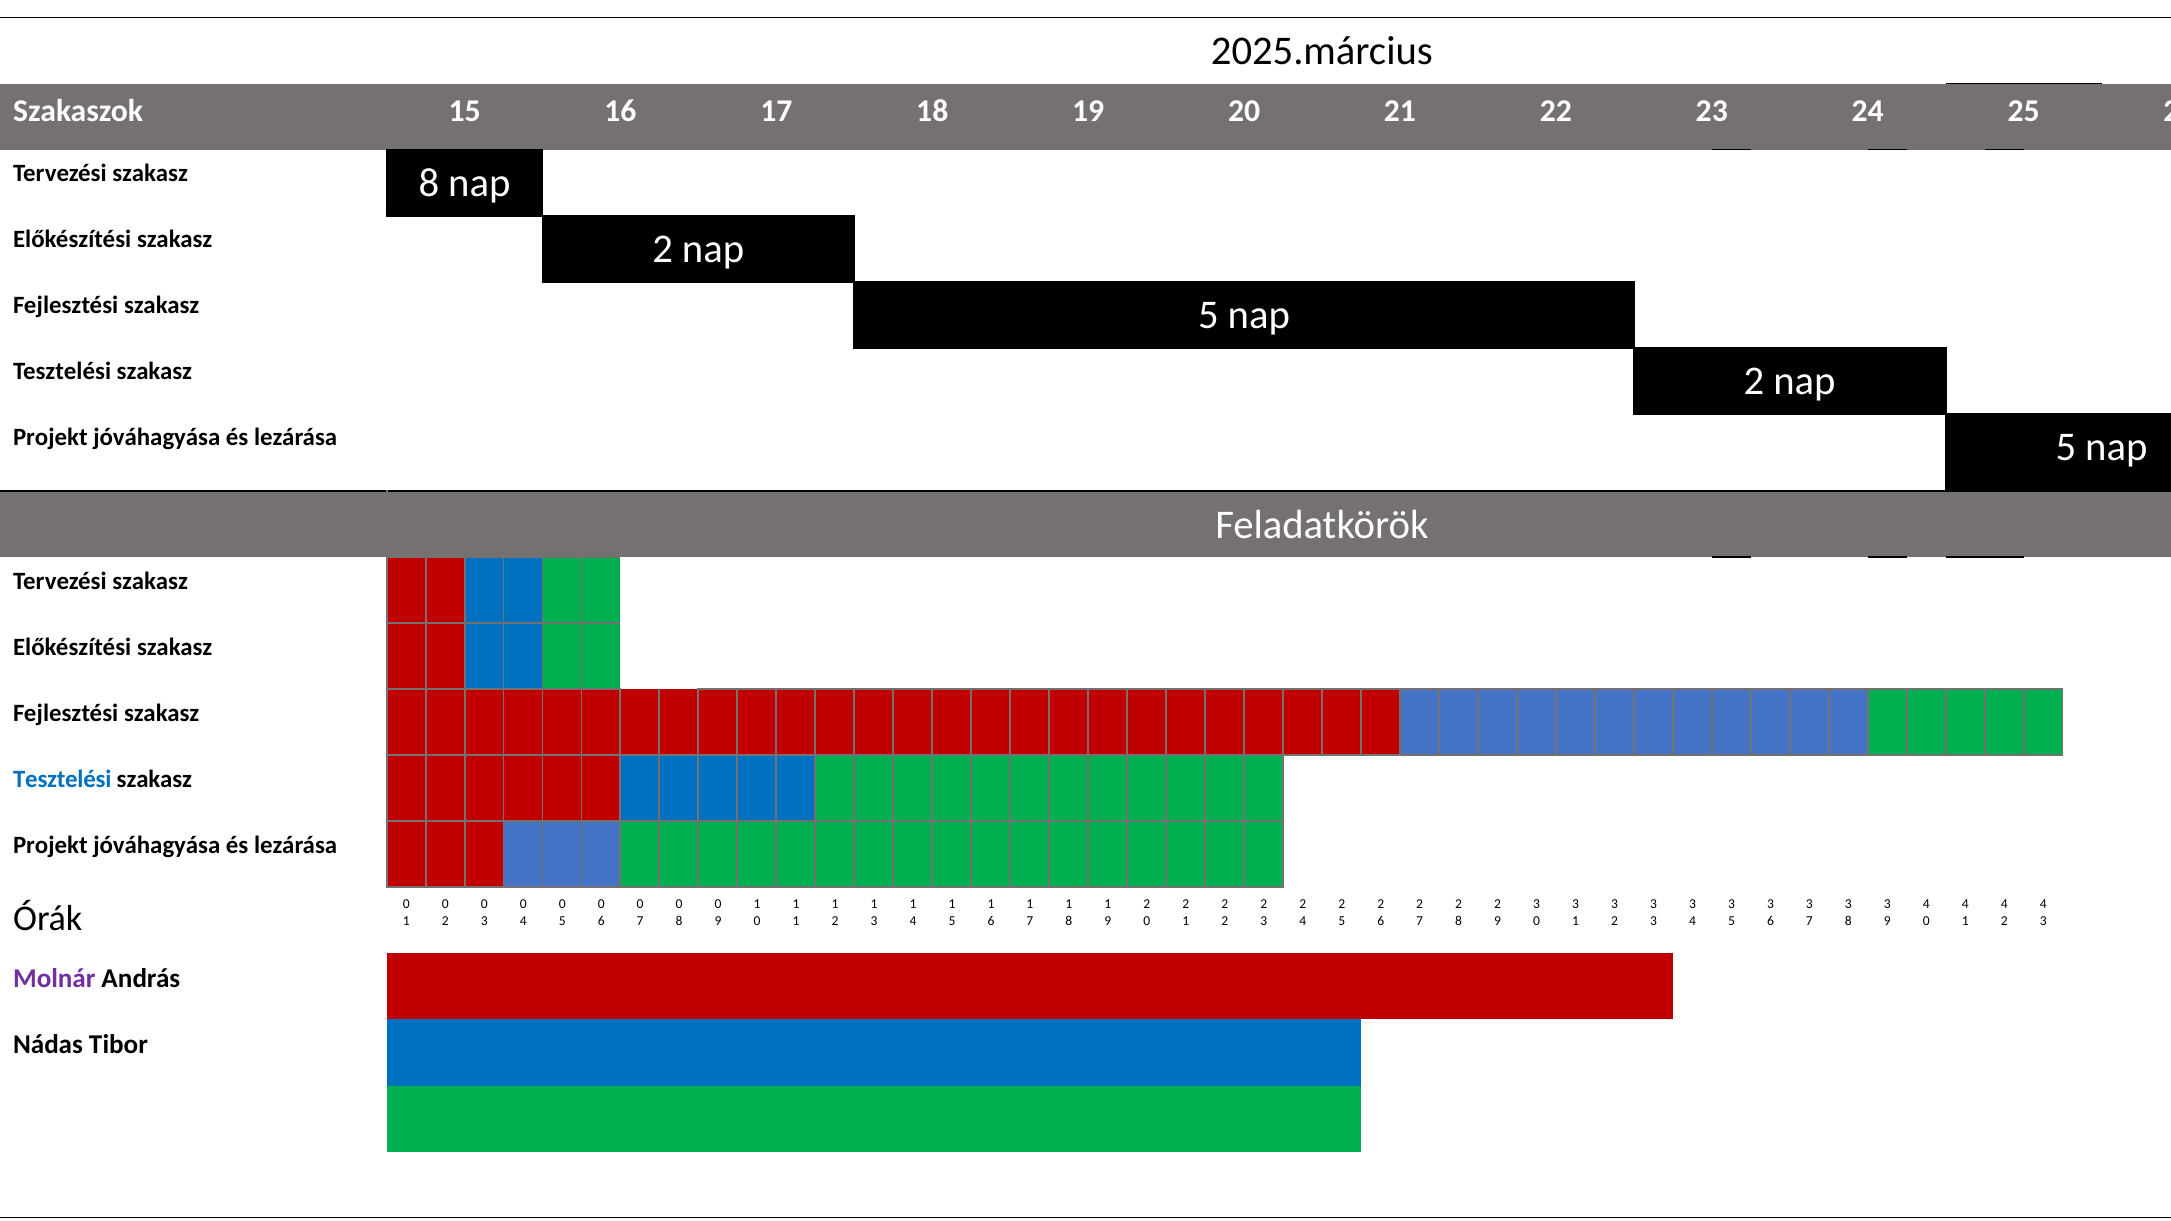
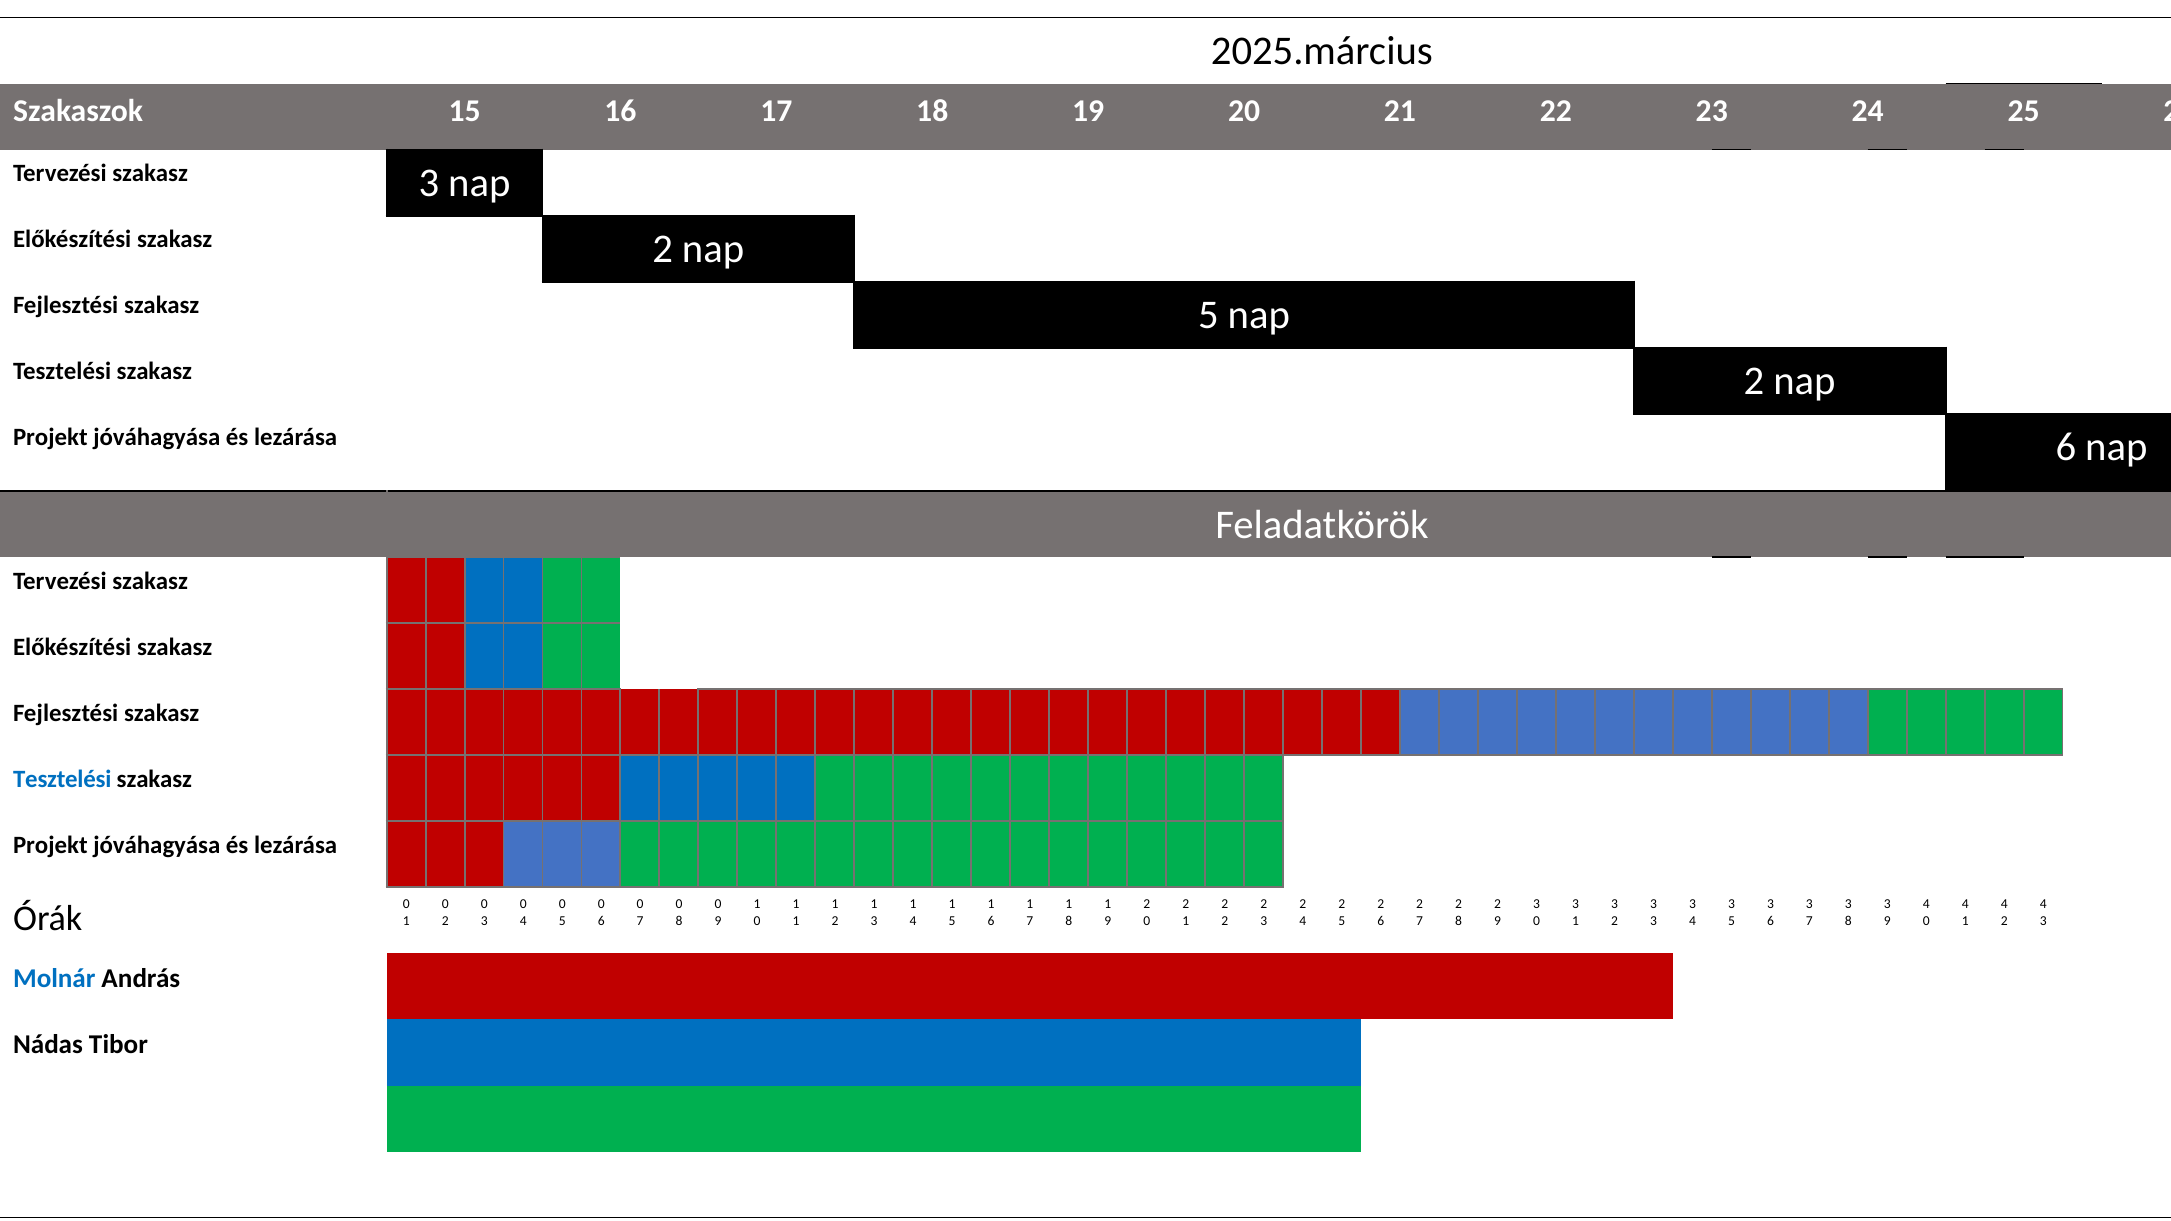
szakasz 8: 8 -> 3
lezárása 5: 5 -> 6
Molnár colour: purple -> blue
